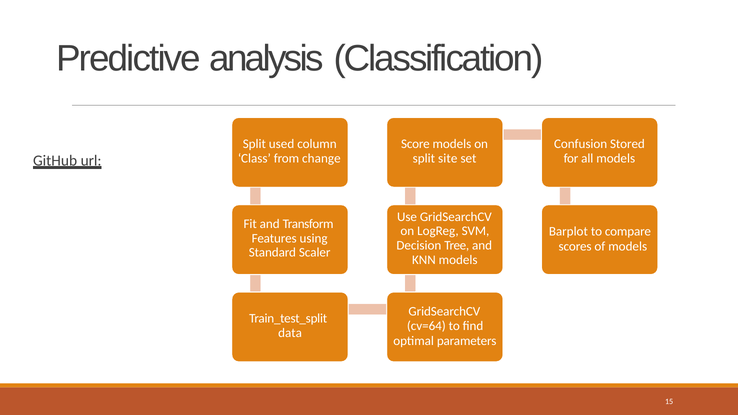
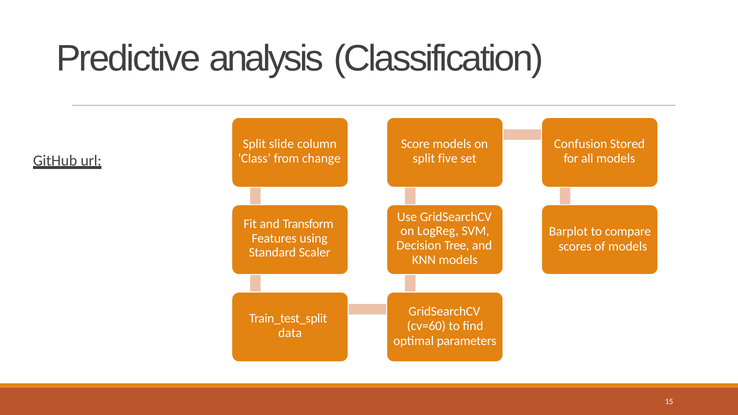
used: used -> slide
site: site -> five
cv=64: cv=64 -> cv=60
